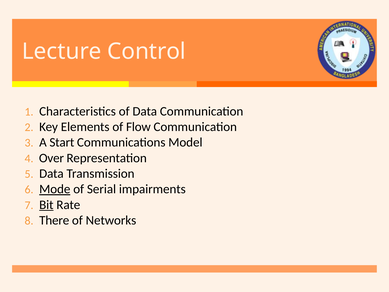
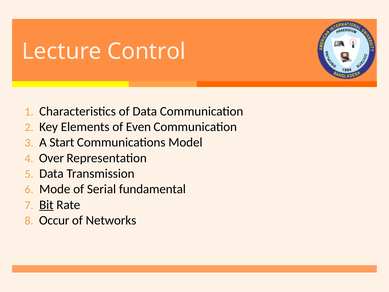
Flow: Flow -> Even
Mode underline: present -> none
impairments: impairments -> fundamental
There: There -> Occur
